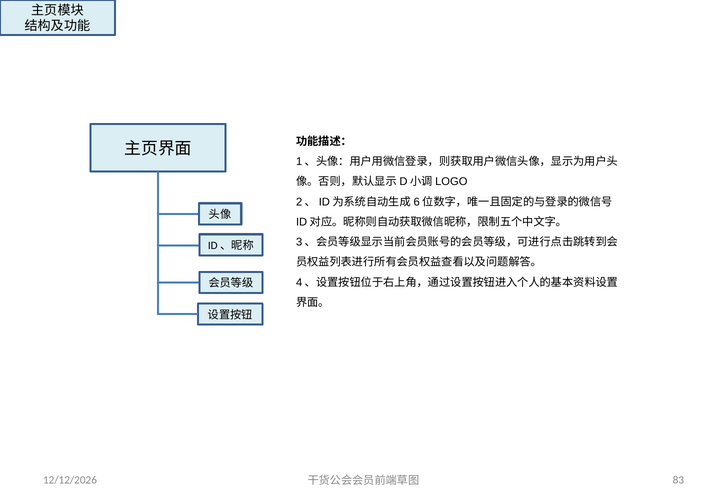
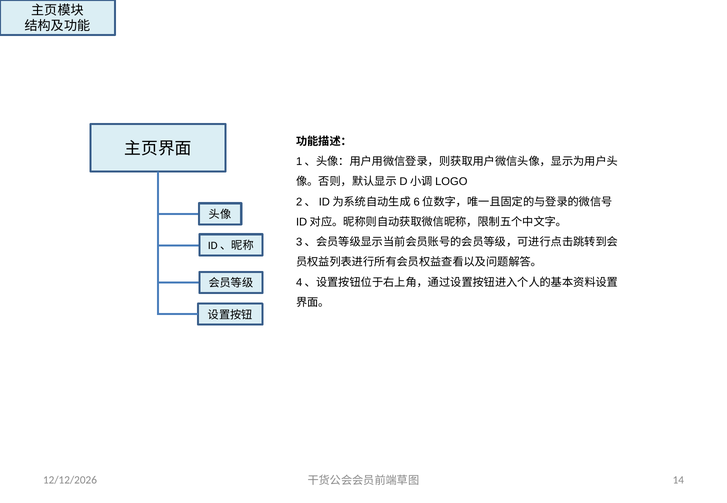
83: 83 -> 14
